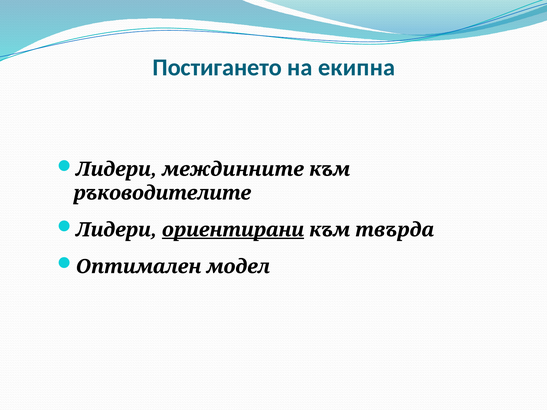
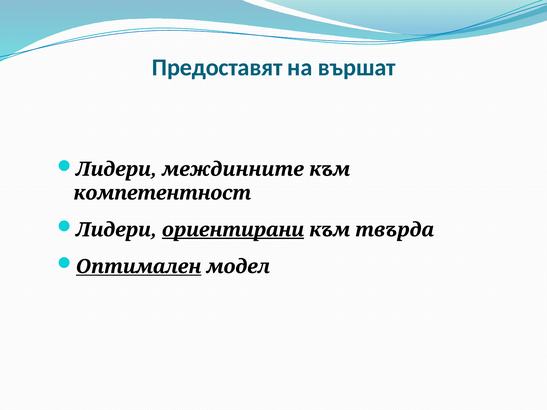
Постигането: Постигането -> Предоставят
екипна: екипна -> вършат
ръководителите: ръководителите -> компетентност
Оптимален underline: none -> present
